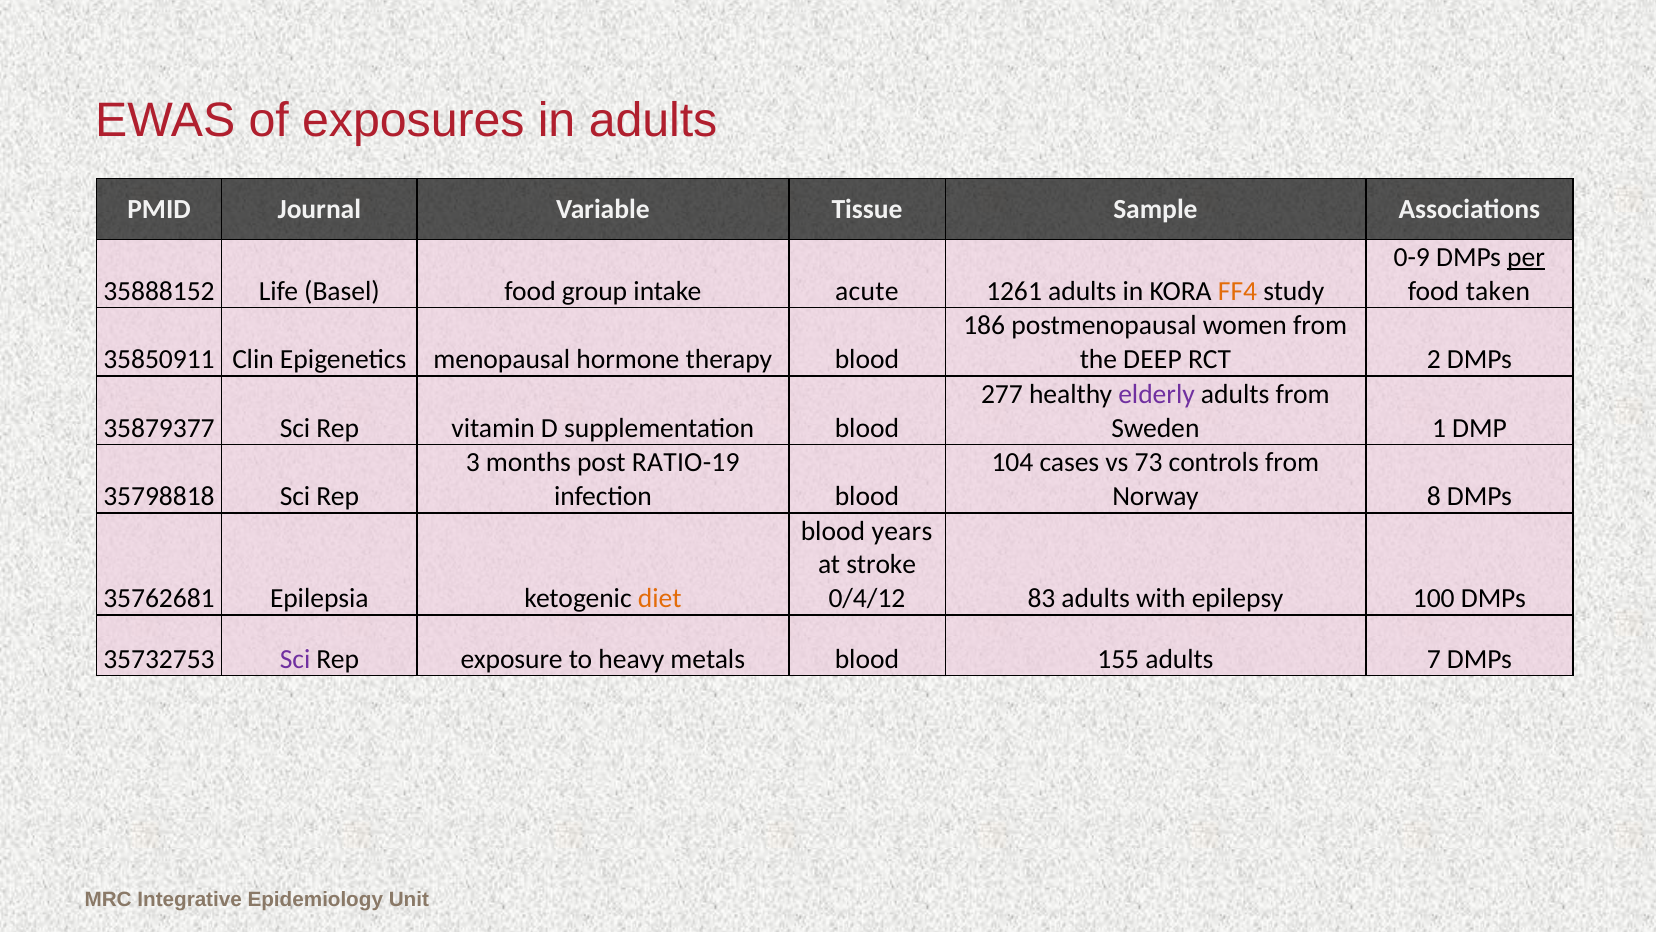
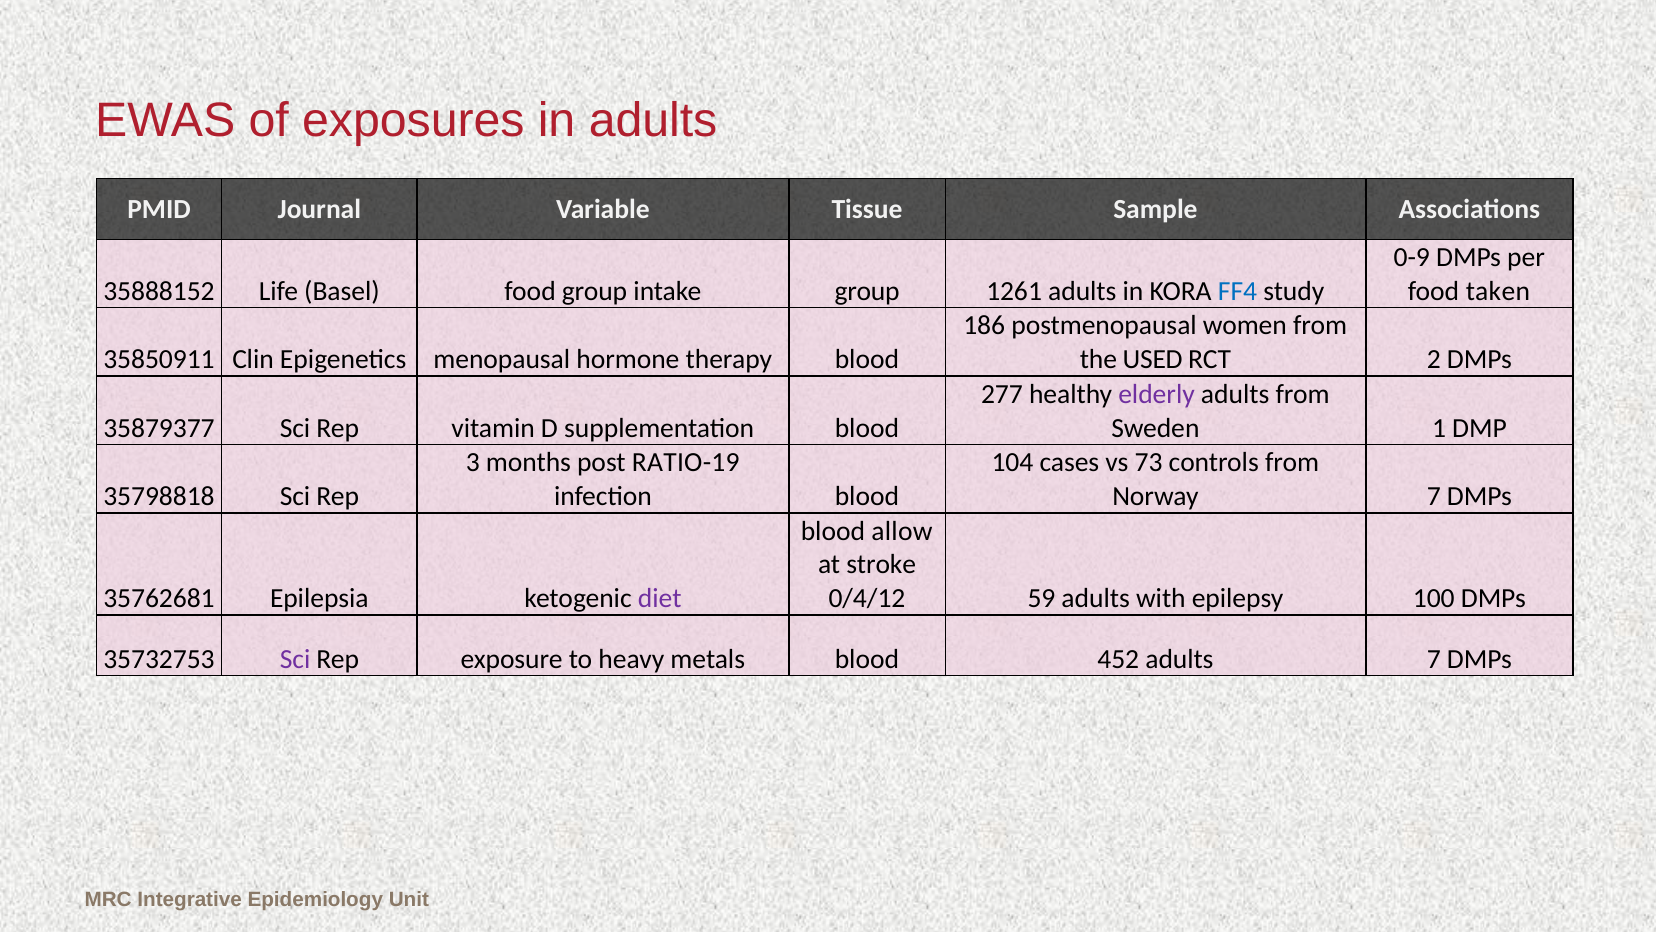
per underline: present -> none
intake acute: acute -> group
FF4 colour: orange -> blue
DEEP: DEEP -> USED
Norway 8: 8 -> 7
years: years -> allow
diet colour: orange -> purple
83: 83 -> 59
155: 155 -> 452
